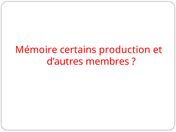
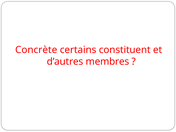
Mémoire: Mémoire -> Concrète
production: production -> constituent
